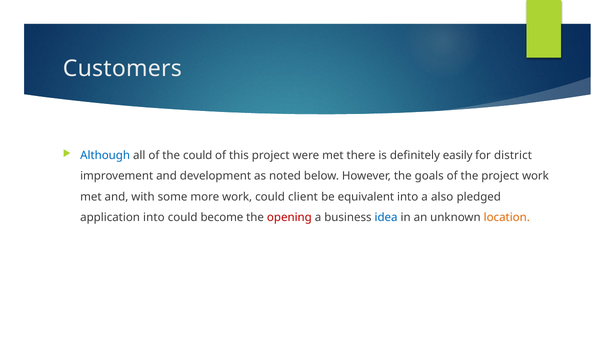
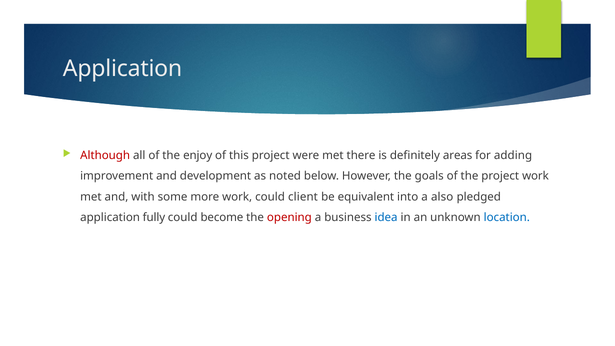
Customers at (122, 69): Customers -> Application
Although colour: blue -> red
the could: could -> enjoy
easily: easily -> areas
district: district -> adding
application into: into -> fully
location colour: orange -> blue
